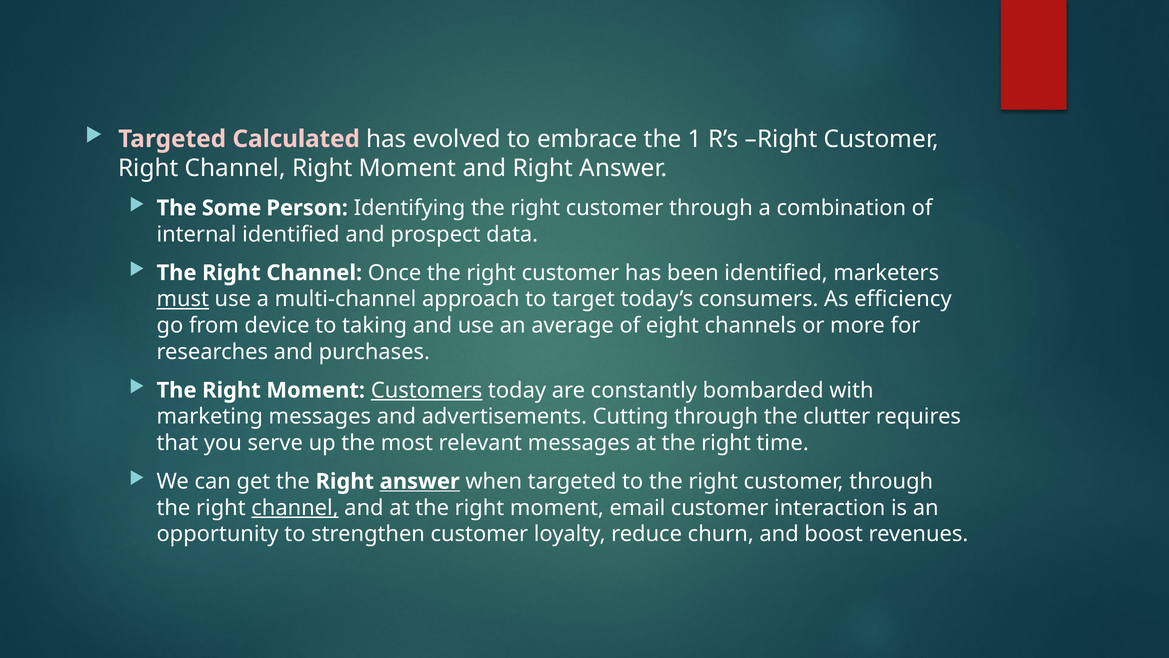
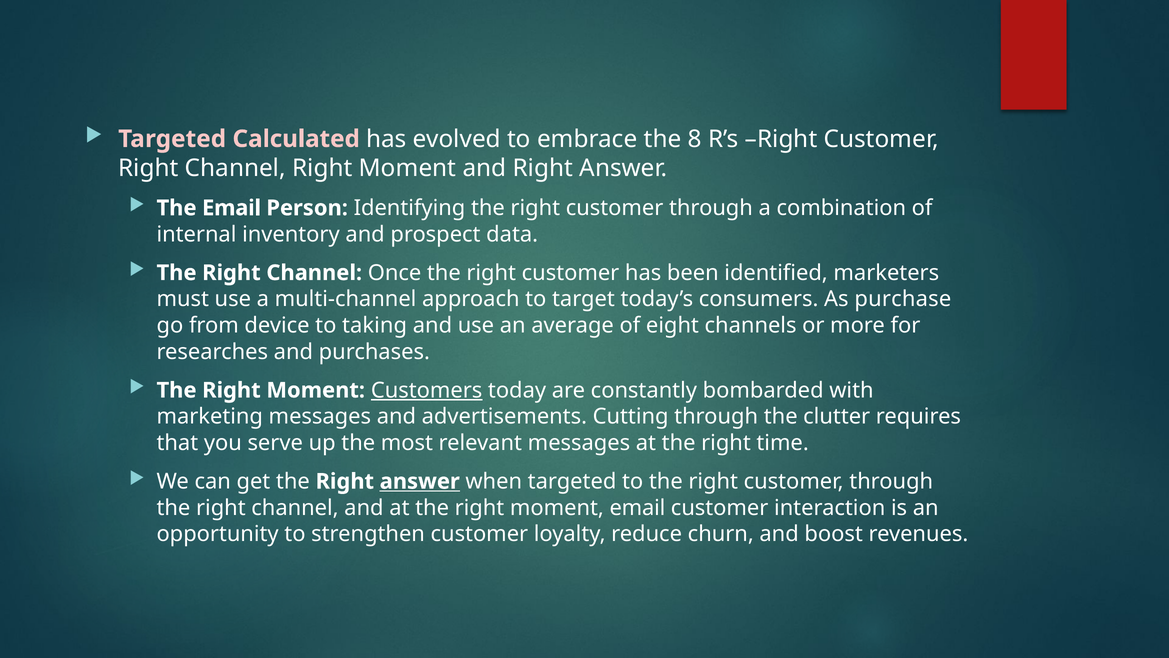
1: 1 -> 8
The Some: Some -> Email
internal identified: identified -> inventory
must underline: present -> none
efficiency: efficiency -> purchase
channel at (295, 507) underline: present -> none
